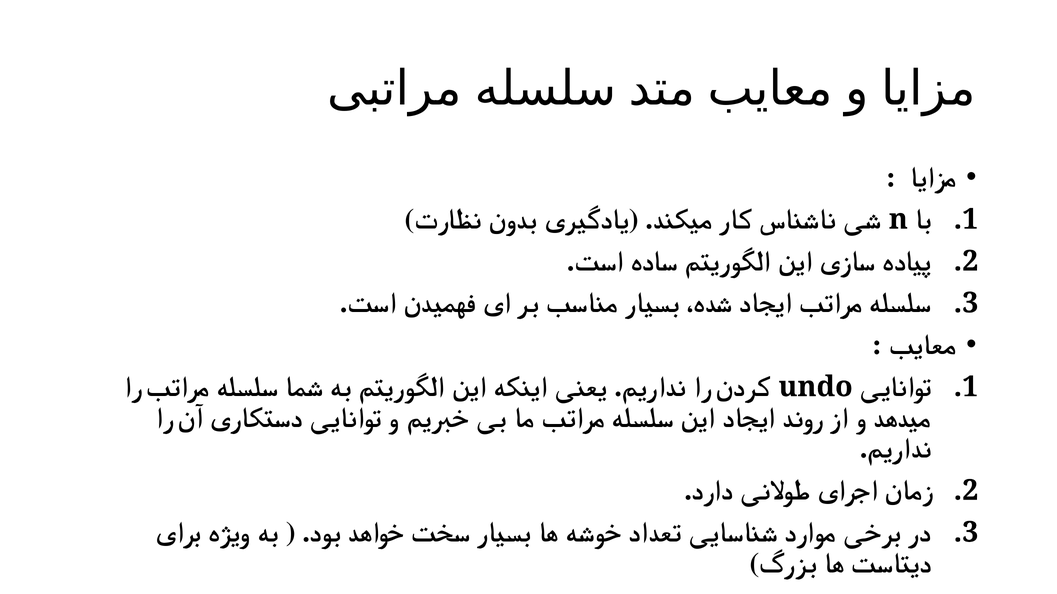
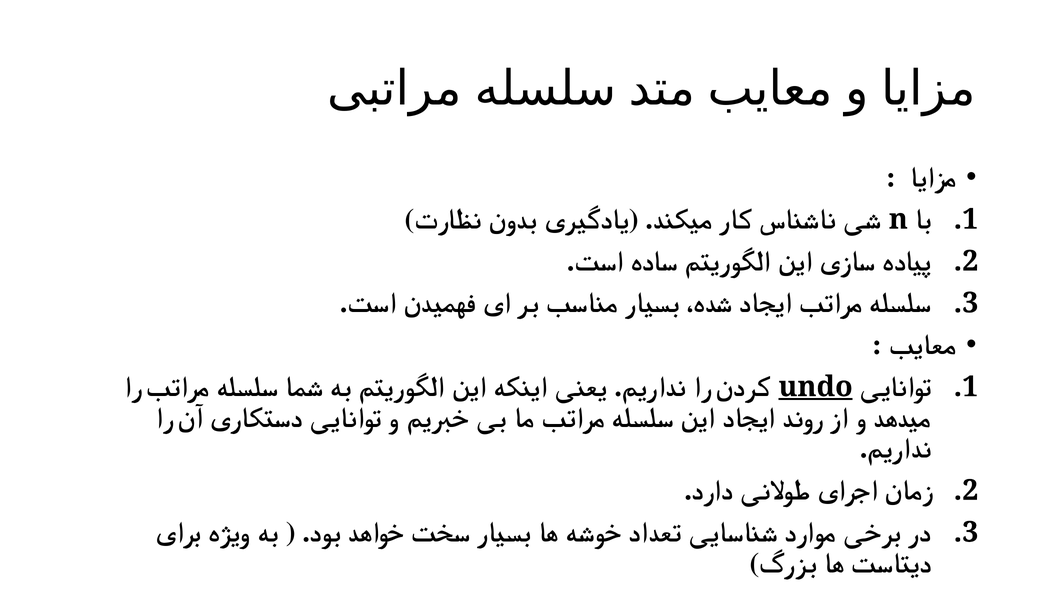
undo underline: none -> present
